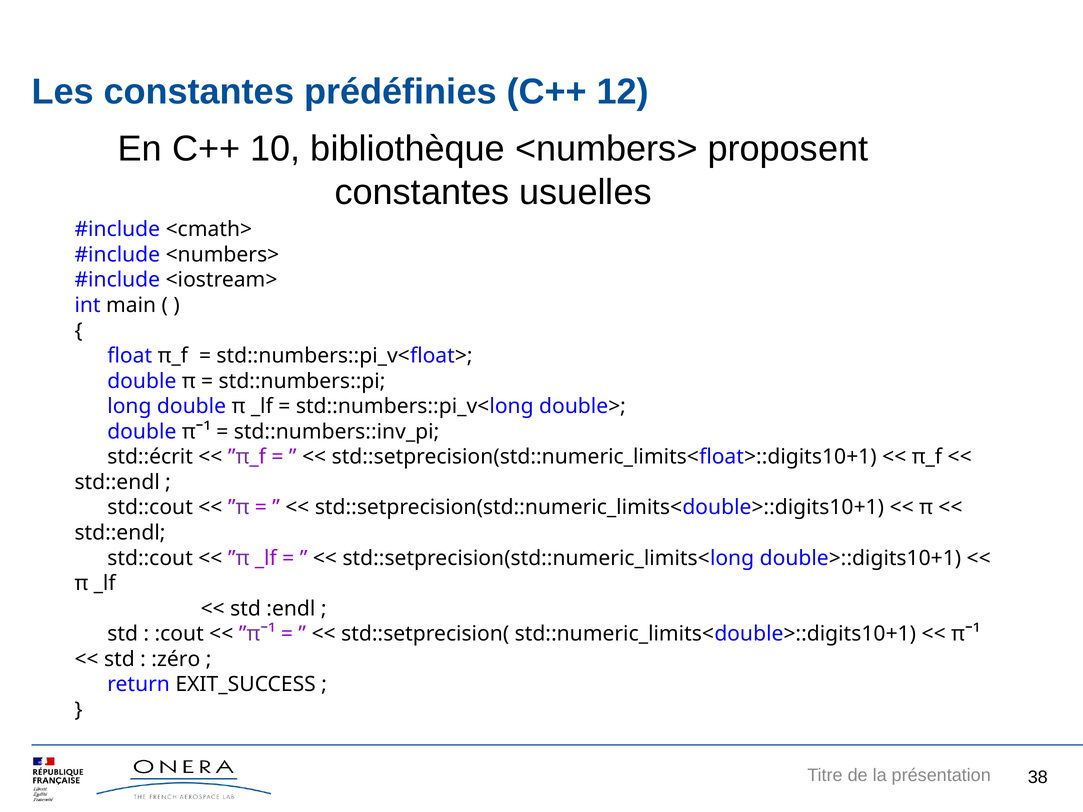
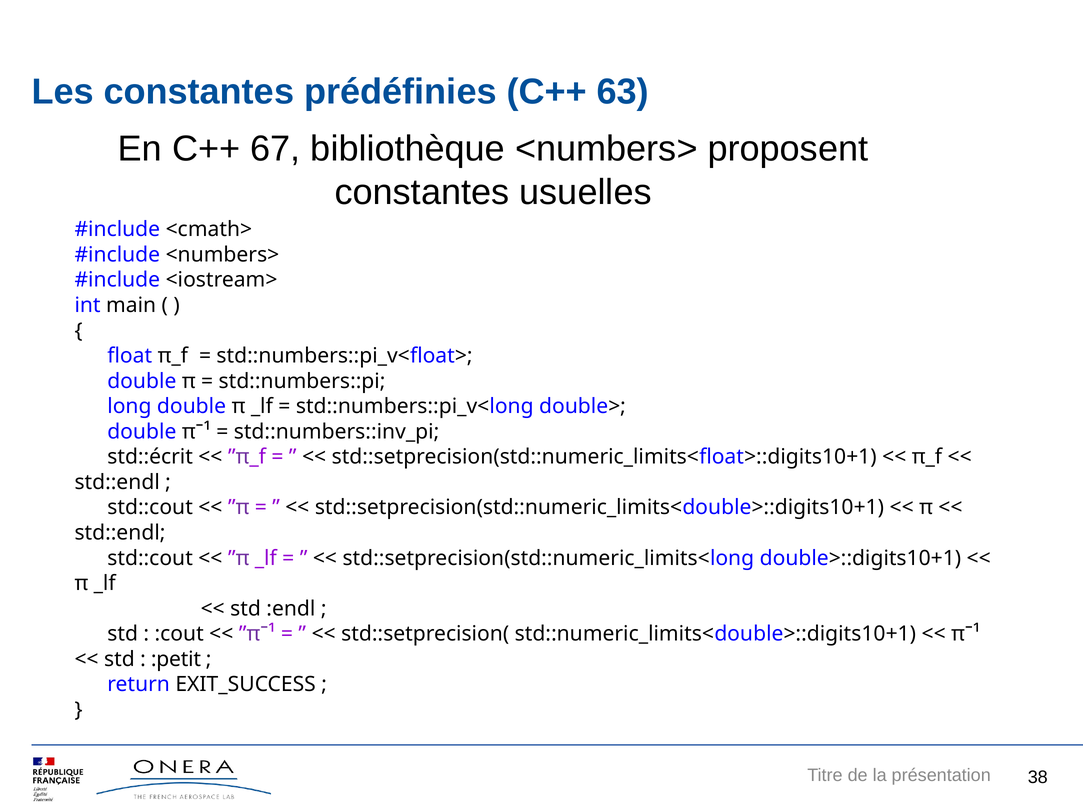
12: 12 -> 63
10: 10 -> 67
:zéro: :zéro -> :petit
